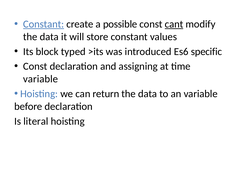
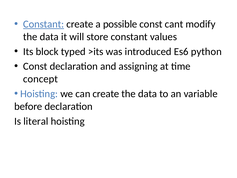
cant underline: present -> none
specific: specific -> python
variable at (41, 79): variable -> concept
can return: return -> create
